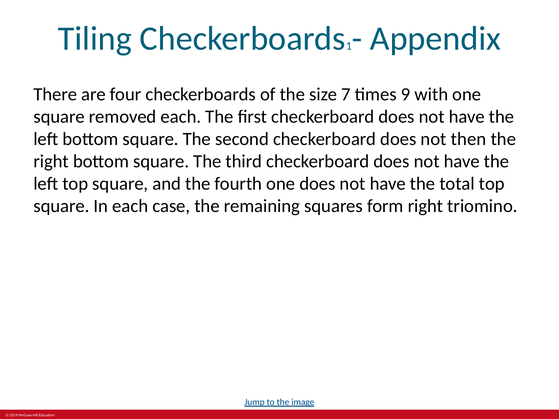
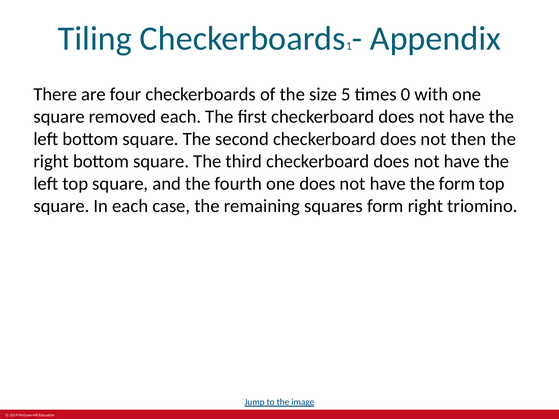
7: 7 -> 5
9: 9 -> 0
the total: total -> form
